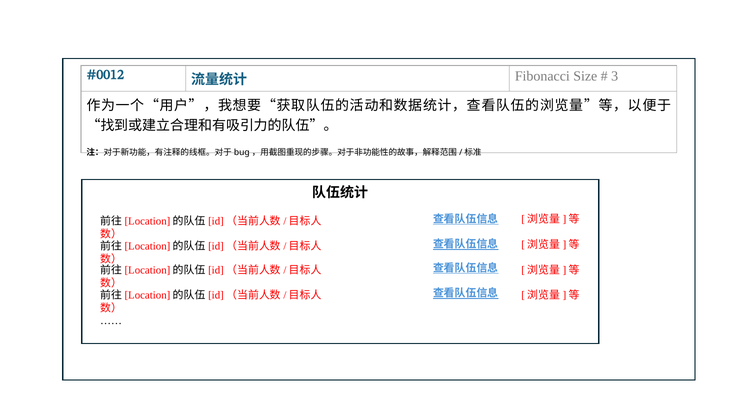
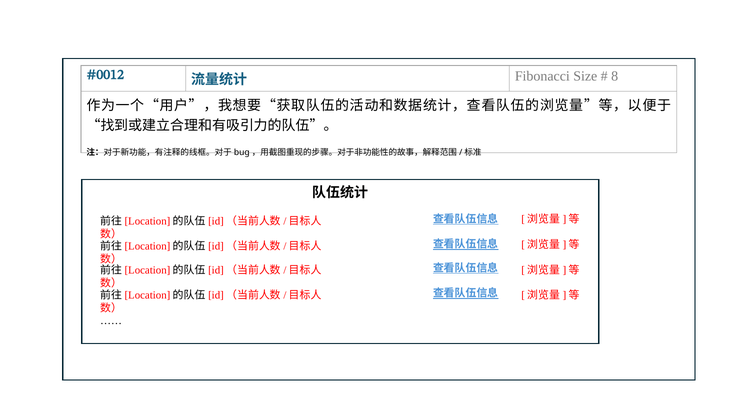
3: 3 -> 8
